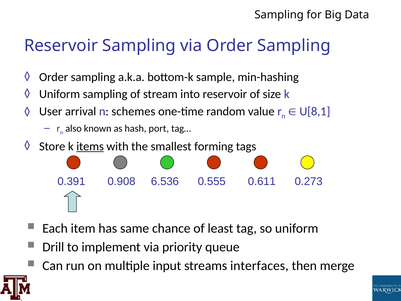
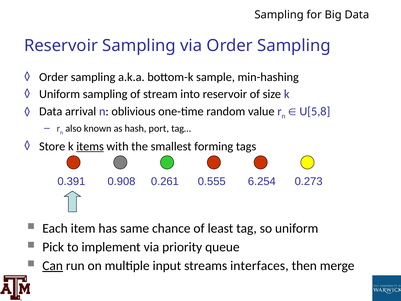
User at (51, 111): User -> Data
schemes: schemes -> oblivious
U[8,1: U[8,1 -> U[5,8
6.536: 6.536 -> 0.261
0.611: 0.611 -> 6.254
Drill: Drill -> Pick
Can underline: none -> present
